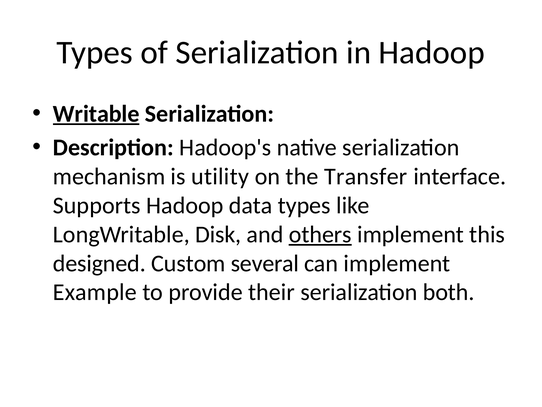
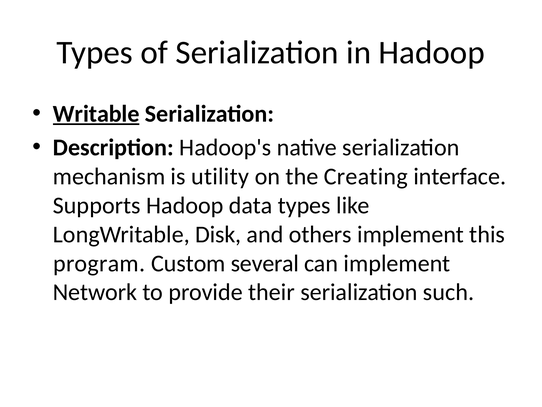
Transfer: Transfer -> Creating
others underline: present -> none
designed: designed -> program
Example: Example -> Network
both: both -> such
